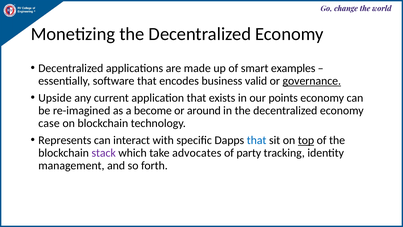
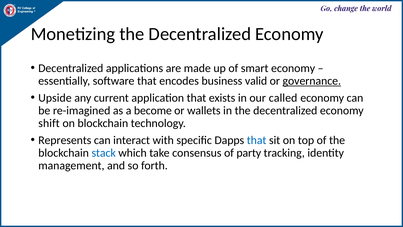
smart examples: examples -> economy
points: points -> called
around: around -> wallets
case: case -> shift
top underline: present -> none
stack colour: purple -> blue
advocates: advocates -> consensus
